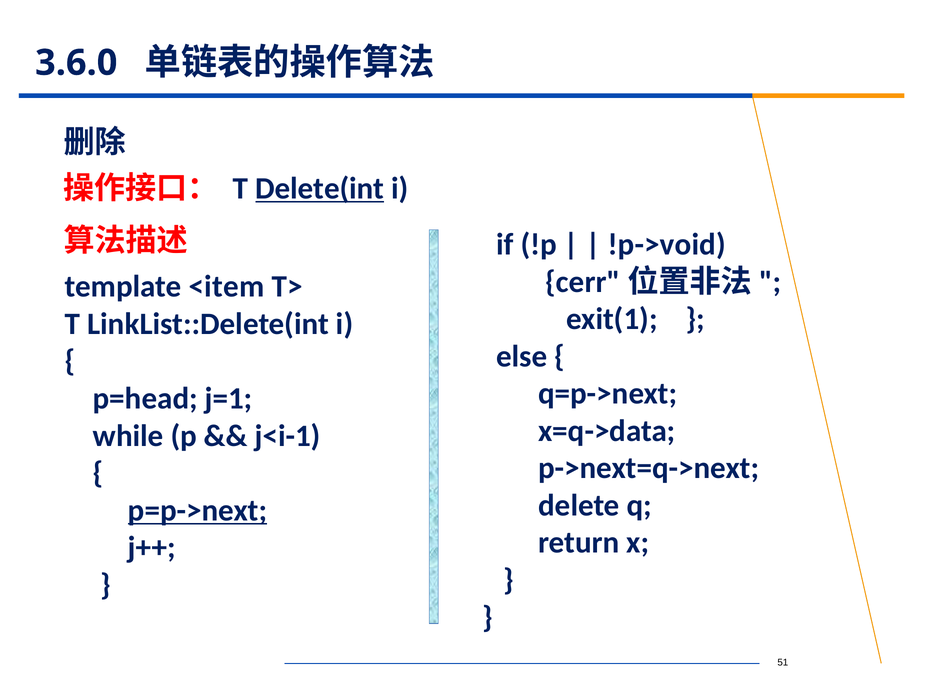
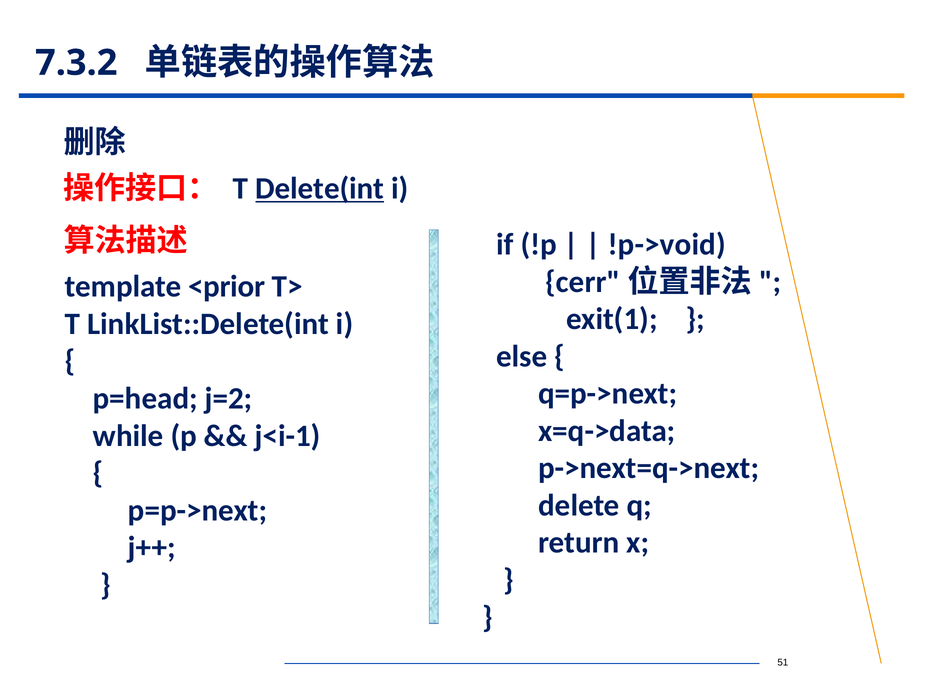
3.6.0: 3.6.0 -> 7.3.2
<item: <item -> <prior
j=1: j=1 -> j=2
p=p->next underline: present -> none
